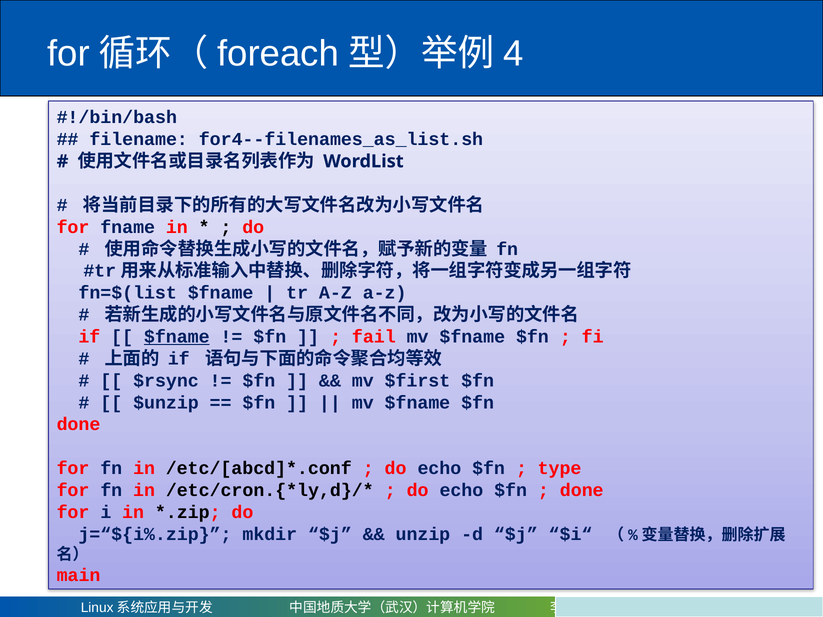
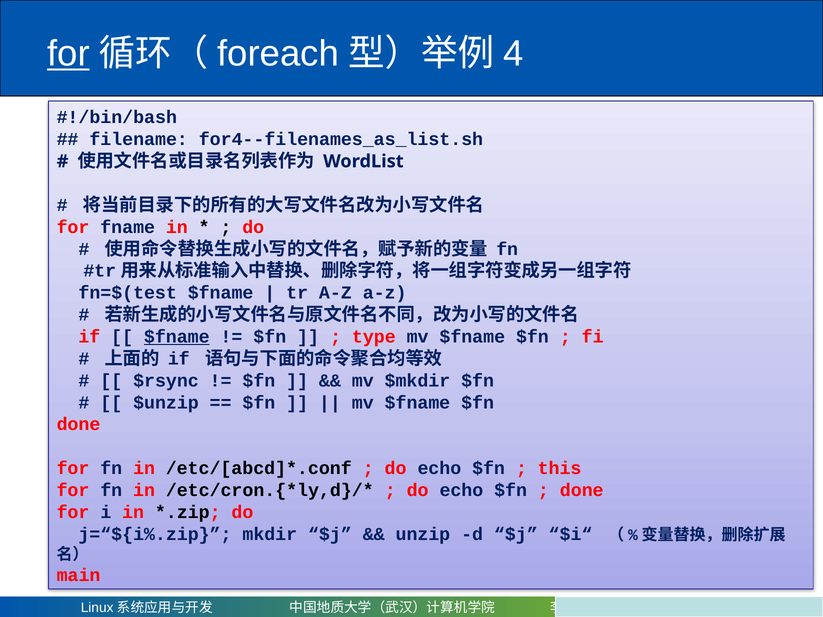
for at (68, 54) underline: none -> present
fn=$(list: fn=$(list -> fn=$(test
fail: fail -> type
$first: $first -> $mkdir
type: type -> this
